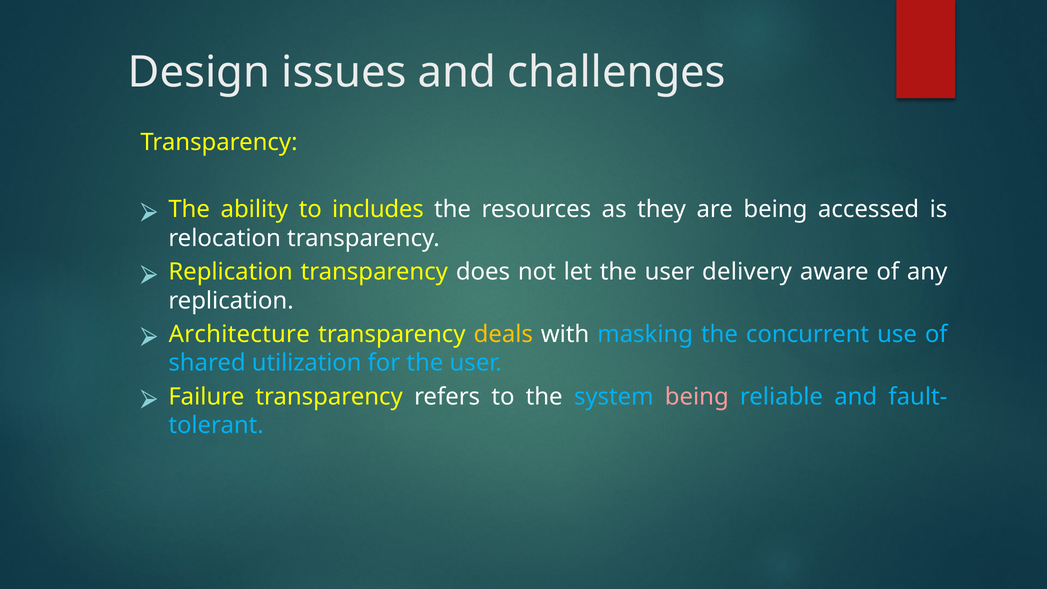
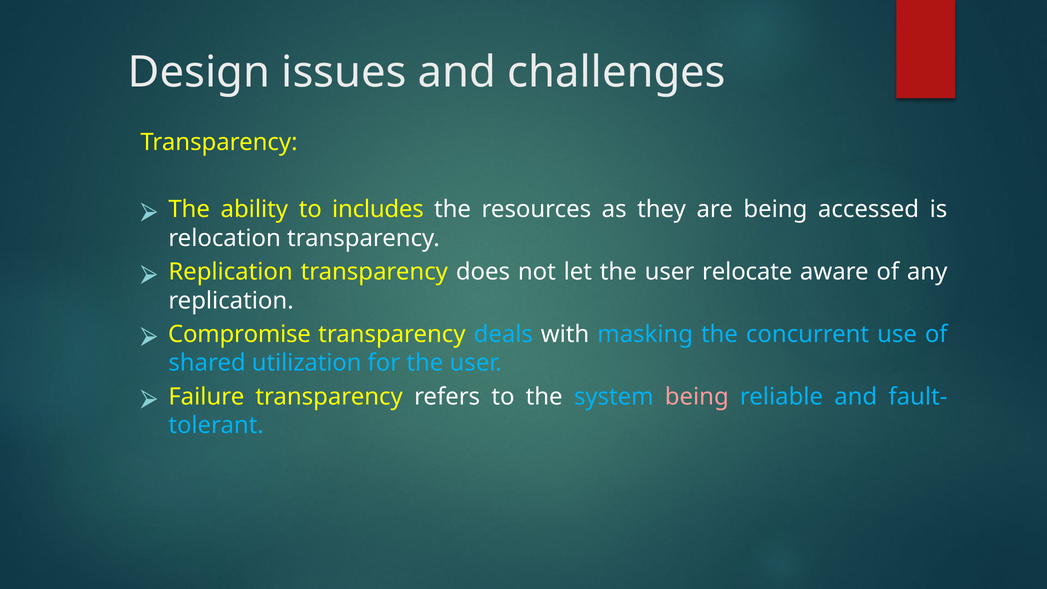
delivery: delivery -> relocate
Architecture: Architecture -> Compromise
deals colour: yellow -> light blue
